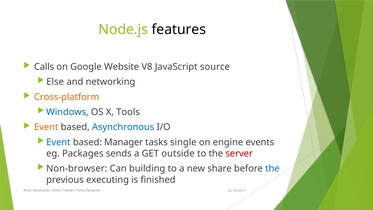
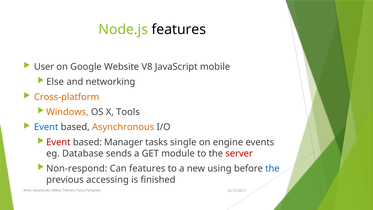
Calls: Calls -> User
source: source -> mobile
Windows colour: blue -> orange
Event at (46, 127) colour: orange -> blue
Asynchronous colour: blue -> orange
Event at (58, 142) colour: blue -> red
Packages: Packages -> Database
outside: outside -> module
Non-browser: Non-browser -> Non-respond
Can building: building -> features
share: share -> using
executing: executing -> accessing
